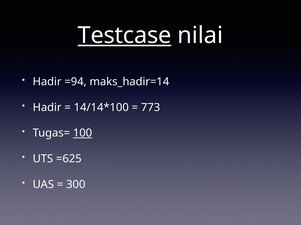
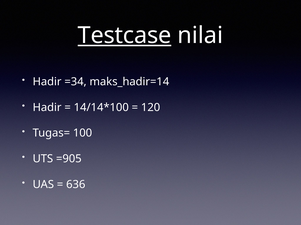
=94: =94 -> =34
773: 773 -> 120
100 underline: present -> none
=625: =625 -> =905
300: 300 -> 636
